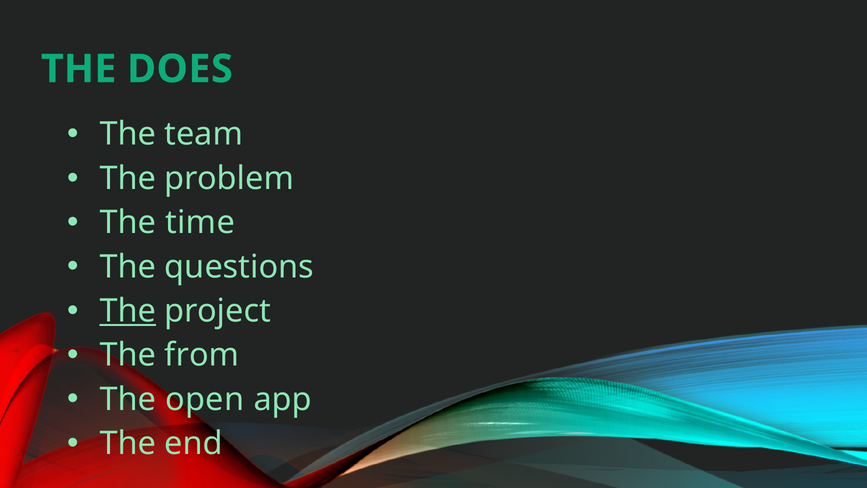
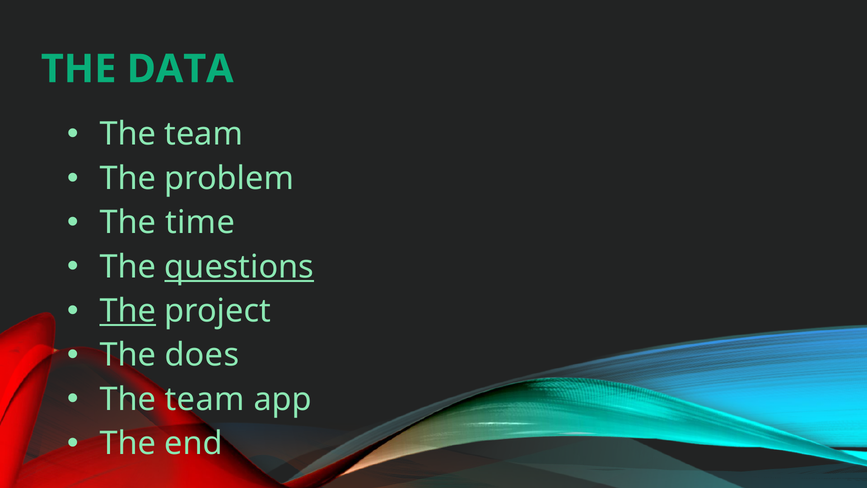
DOES: DOES -> DATA
questions underline: none -> present
from: from -> does
open at (205, 399): open -> team
